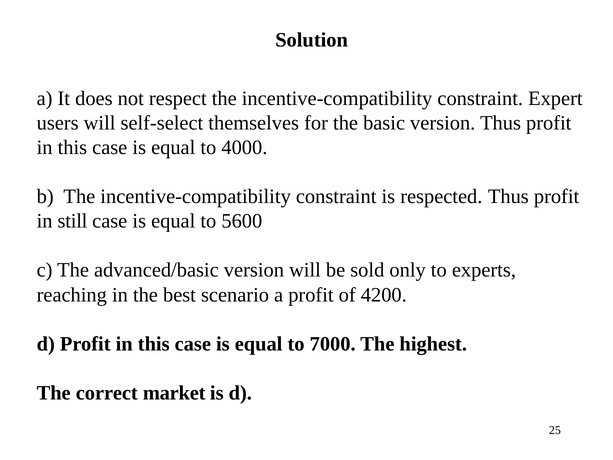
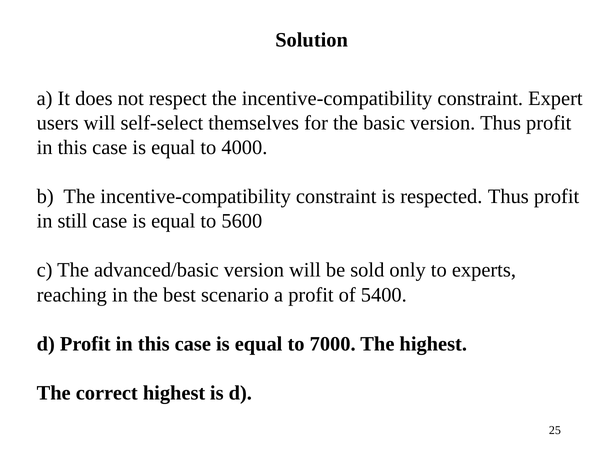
4200: 4200 -> 5400
correct market: market -> highest
